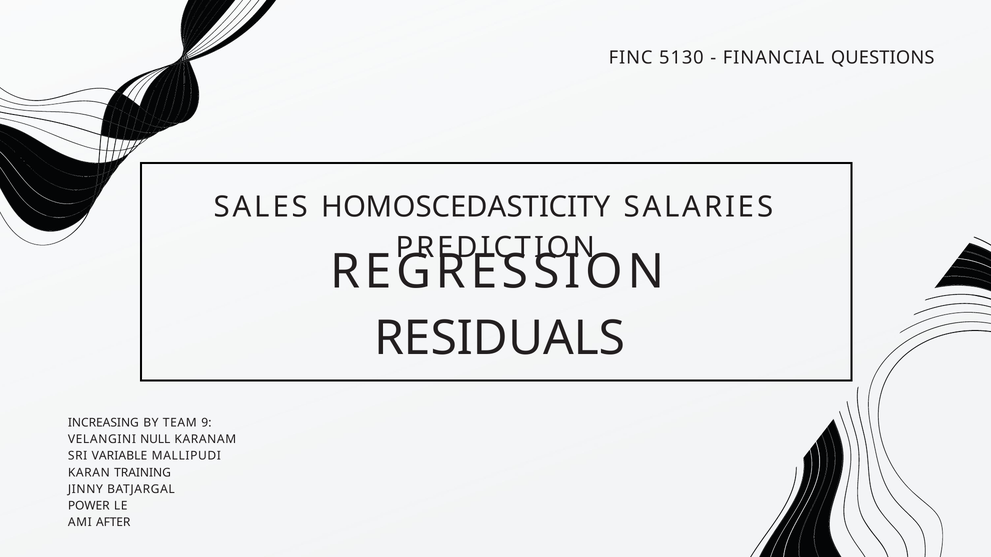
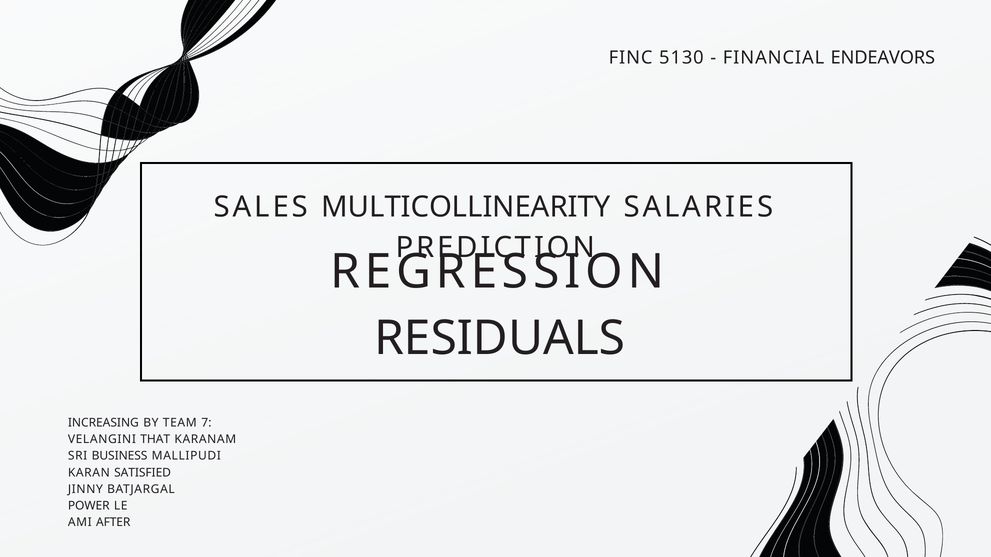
QUESTIONS: QUESTIONS -> ENDEAVORS
HOMOSCEDASTICITY: HOMOSCEDASTICITY -> MULTICOLLINEARITY
9: 9 -> 7
NULL: NULL -> THAT
VARIABLE: VARIABLE -> BUSINESS
TRAINING: TRAINING -> SATISFIED
